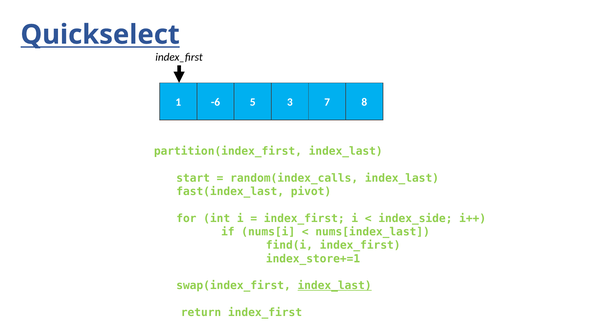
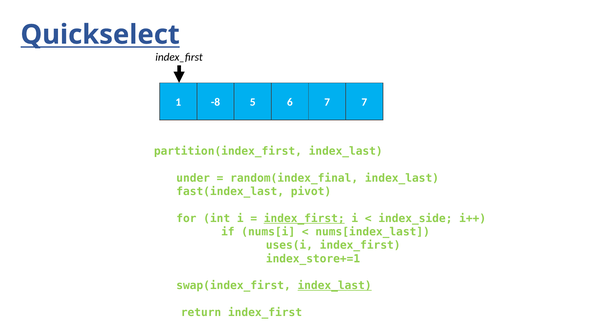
-6: -6 -> -8
3: 3 -> 6
7 8: 8 -> 7
start: start -> under
random(index_calls: random(index_calls -> random(index_final
index_first at (304, 218) underline: none -> present
find(i: find(i -> uses(i
